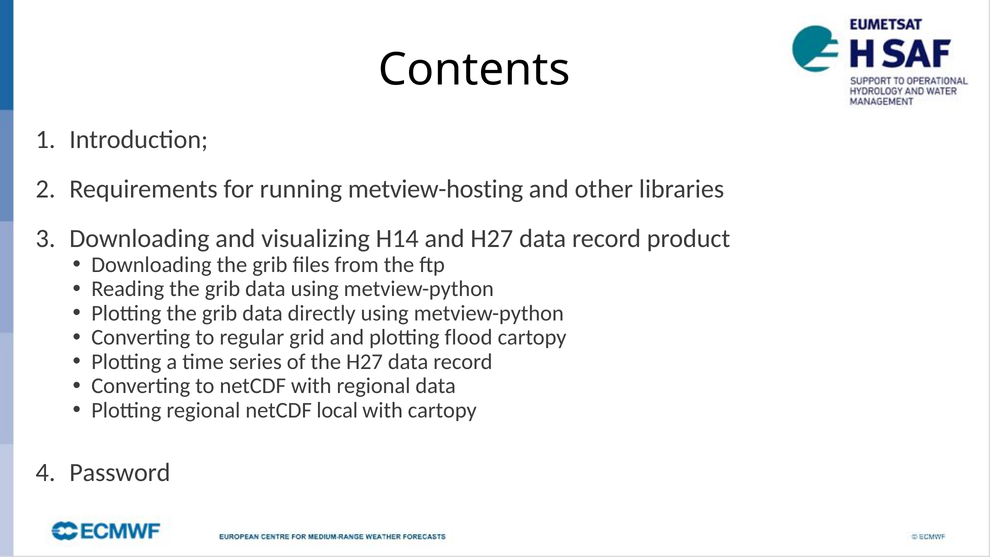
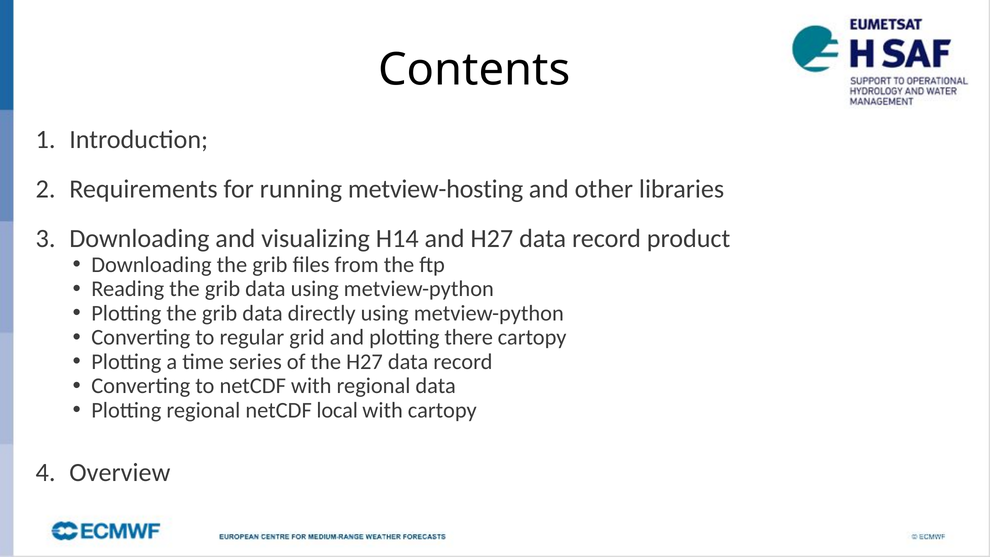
flood: flood -> there
Password: Password -> Overview
